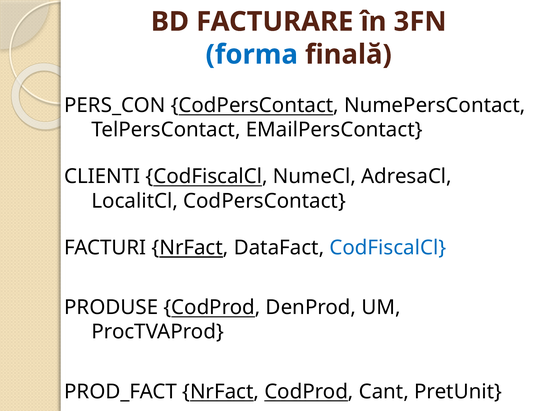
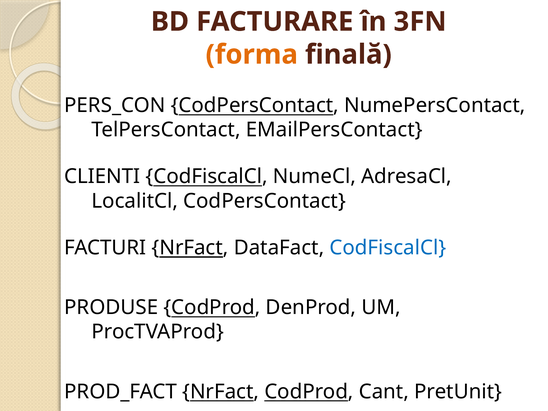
forma colour: blue -> orange
